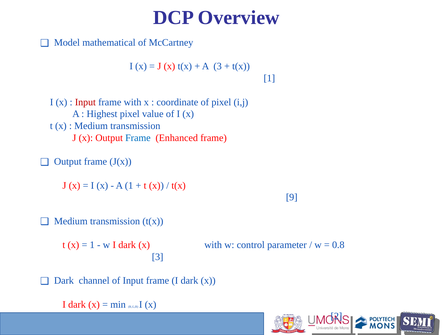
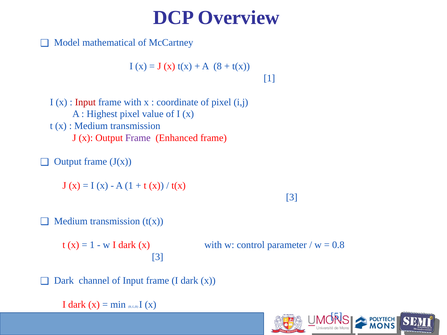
A 3: 3 -> 8
Frame at (138, 138) colour: blue -> purple
9 at (292, 197): 9 -> 3
2: 2 -> 5
